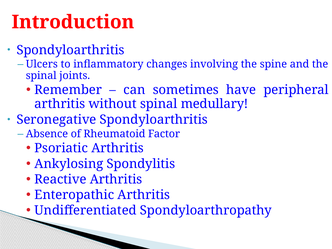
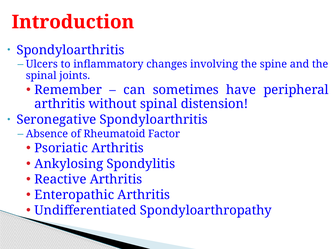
medullary: medullary -> distension
